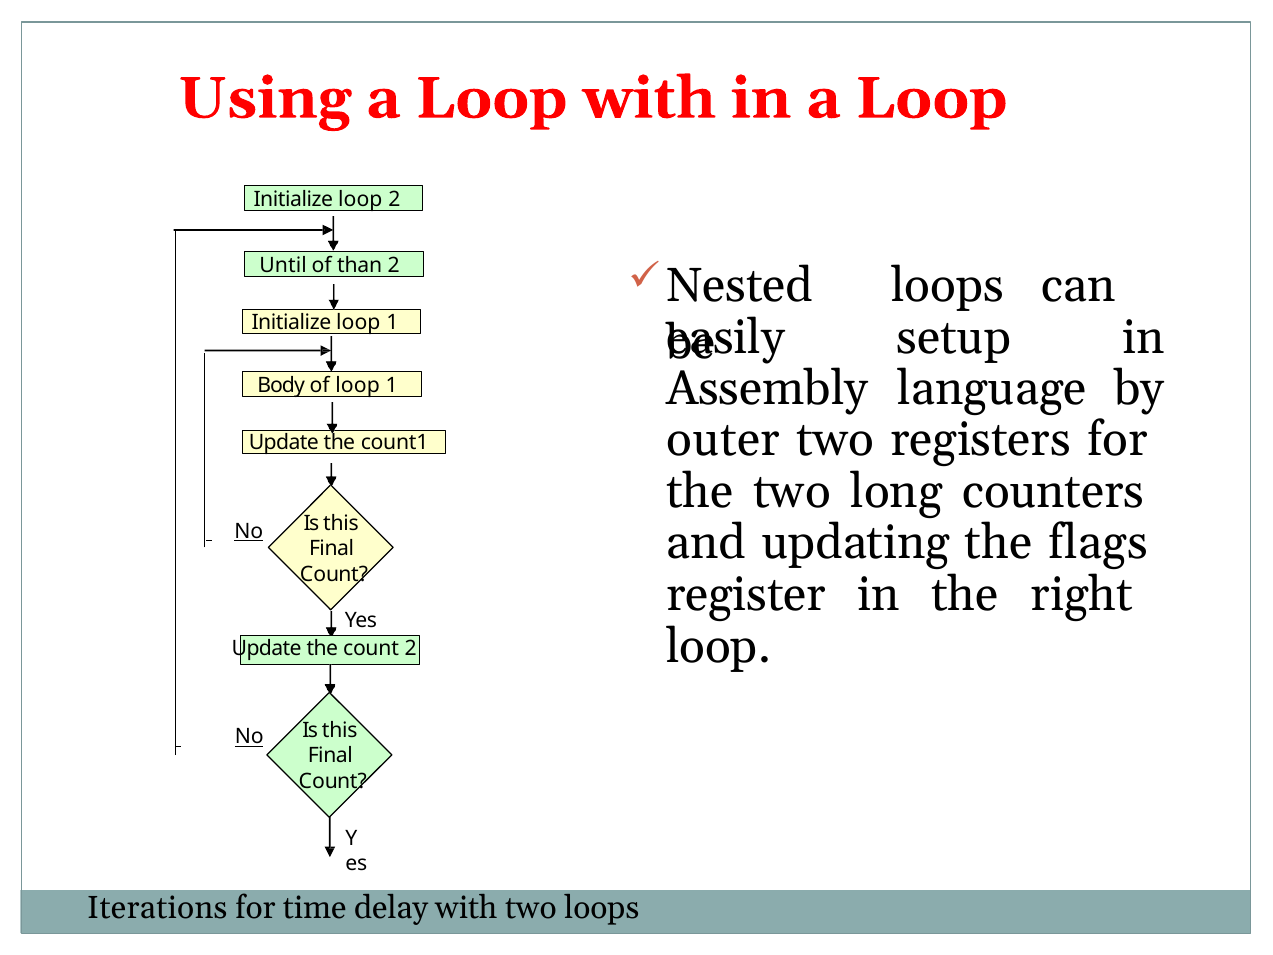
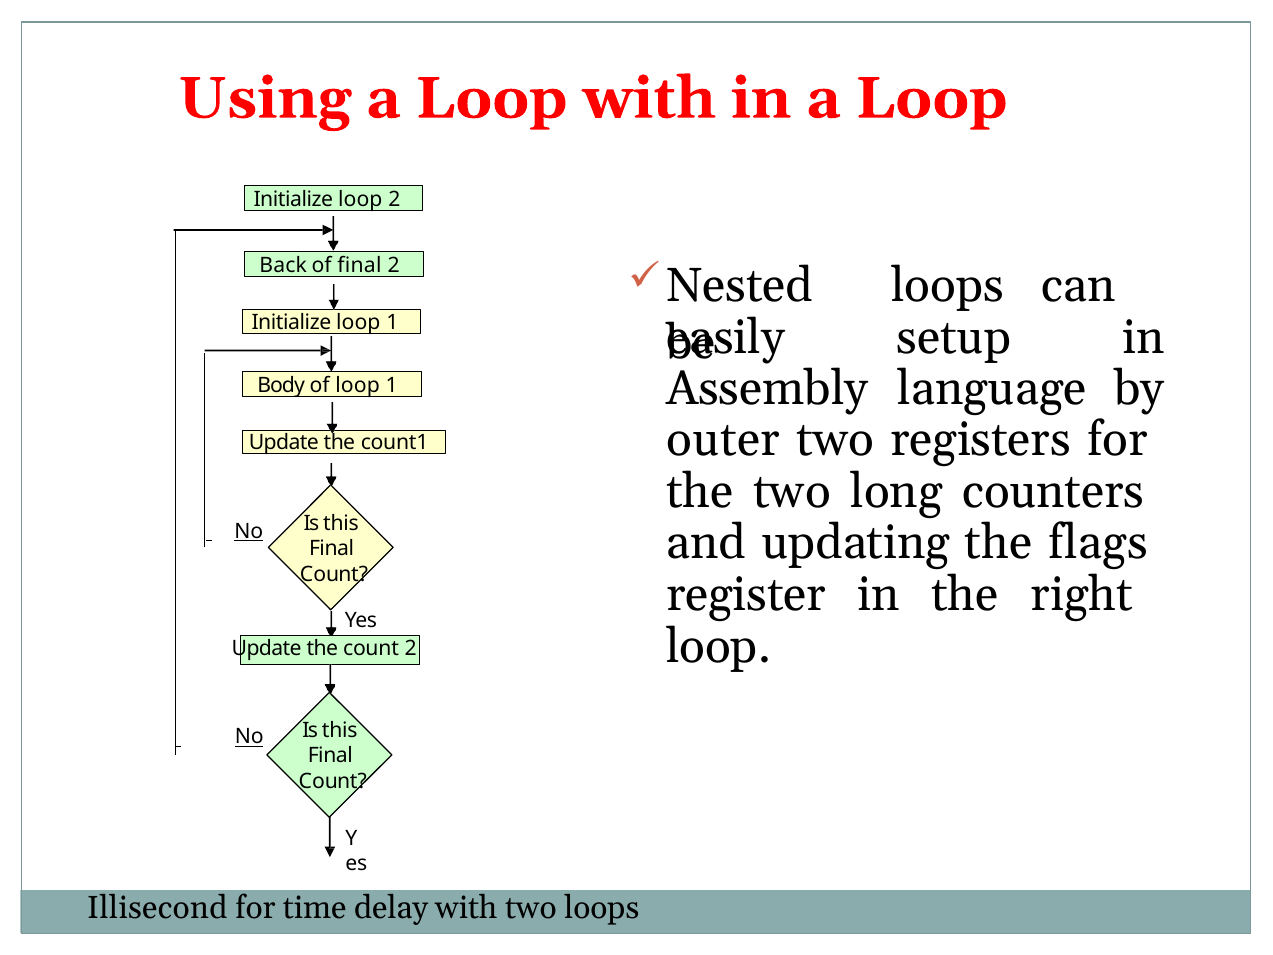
Until: Until -> Back
of than: than -> final
Iterations: Iterations -> Illisecond
